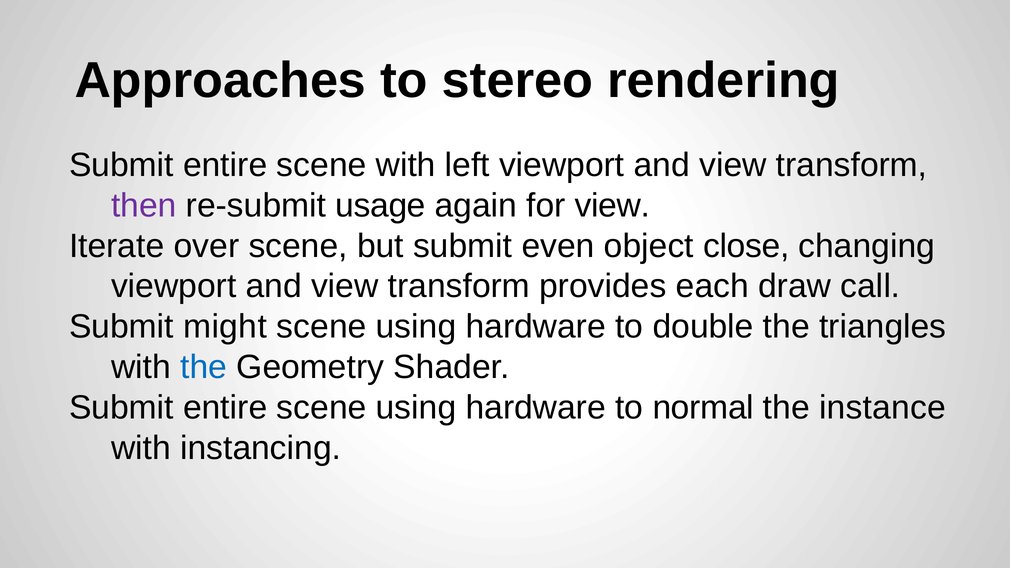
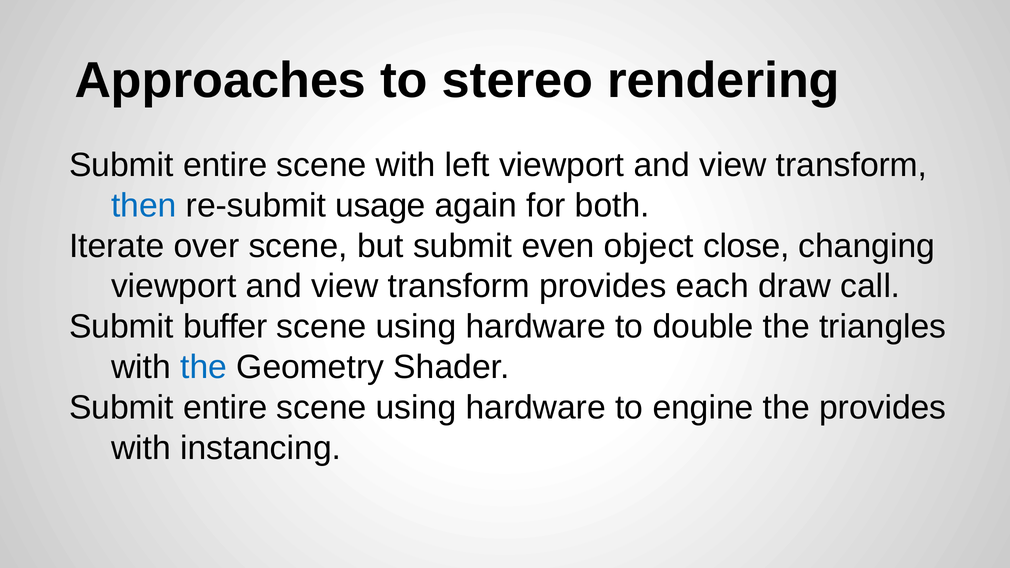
then colour: purple -> blue
for view: view -> both
might: might -> buffer
normal: normal -> engine
the instance: instance -> provides
